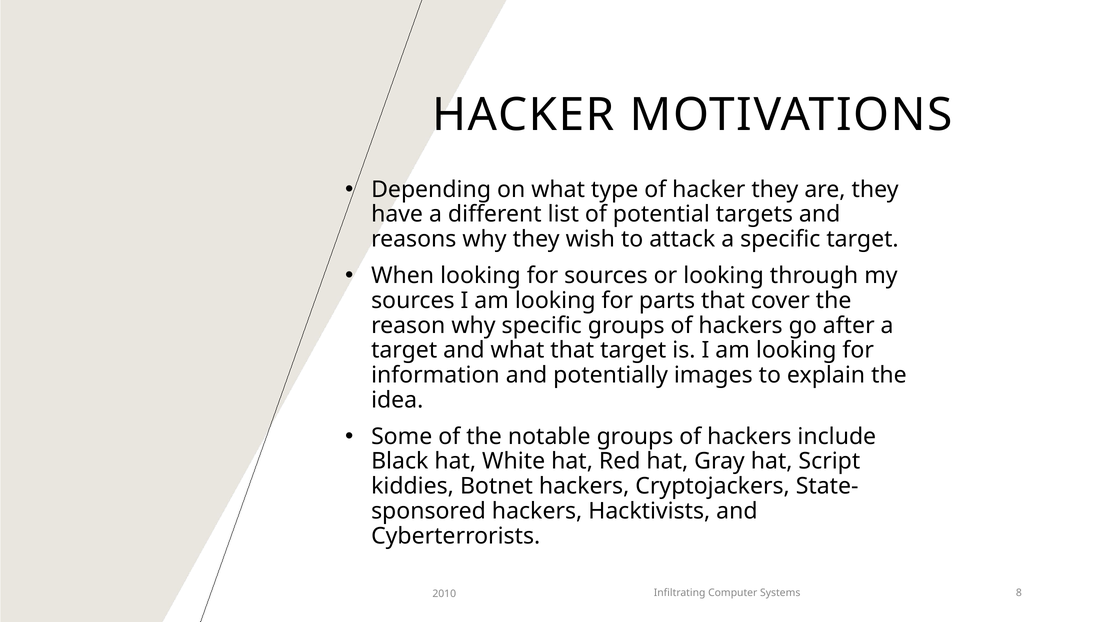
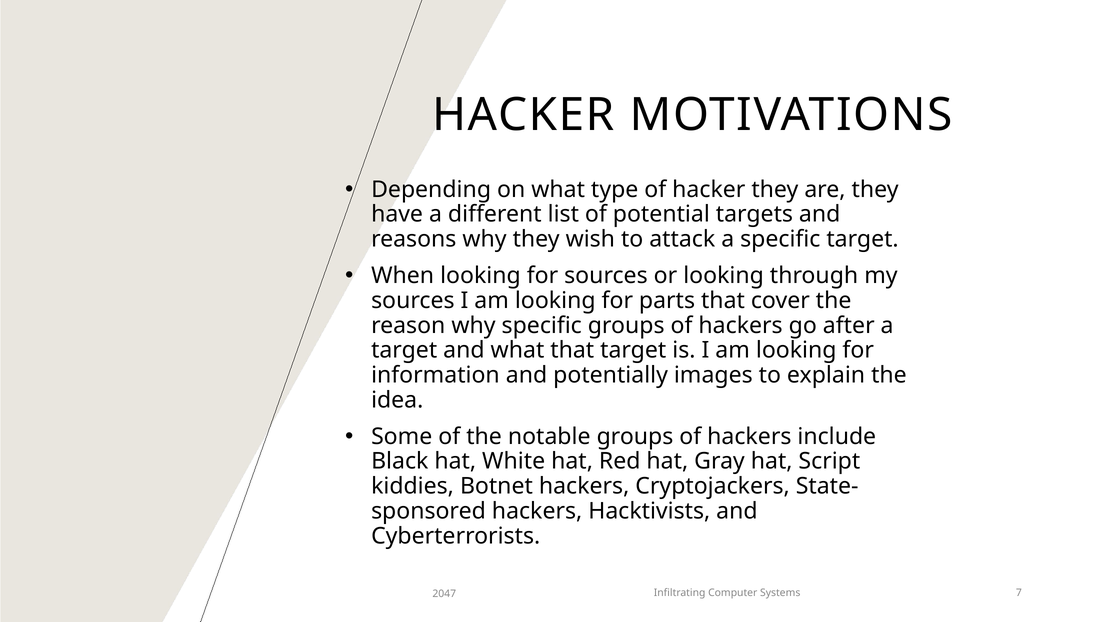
8: 8 -> 7
2010: 2010 -> 2047
